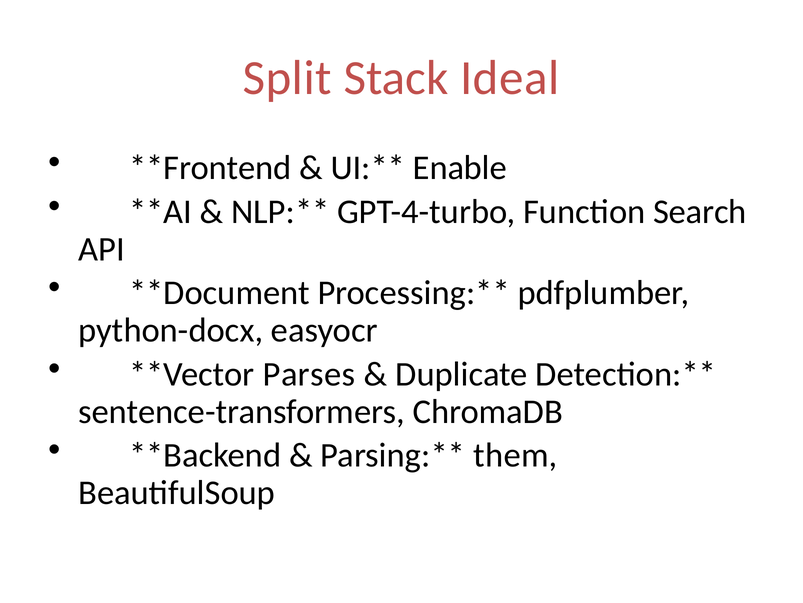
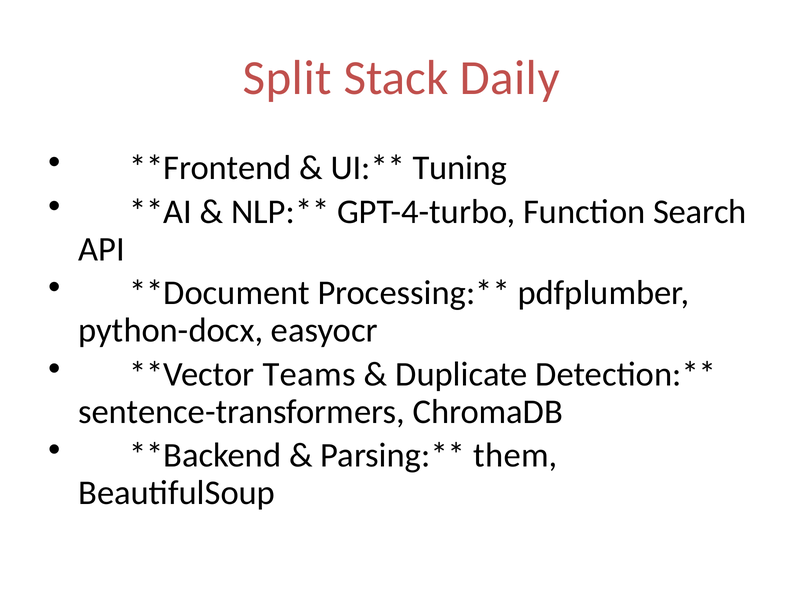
Ideal: Ideal -> Daily
Enable: Enable -> Tuning
Parses: Parses -> Teams
